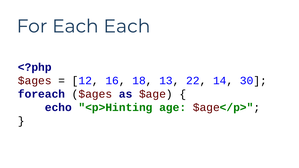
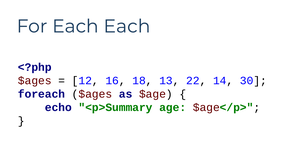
<p>Hinting: <p>Hinting -> <p>Summary
